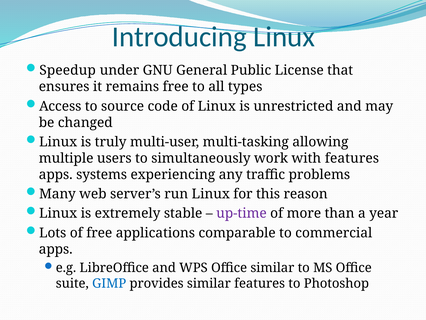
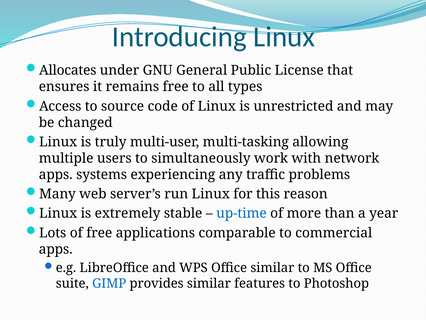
Speedup: Speedup -> Allocates
with features: features -> network
up-time colour: purple -> blue
